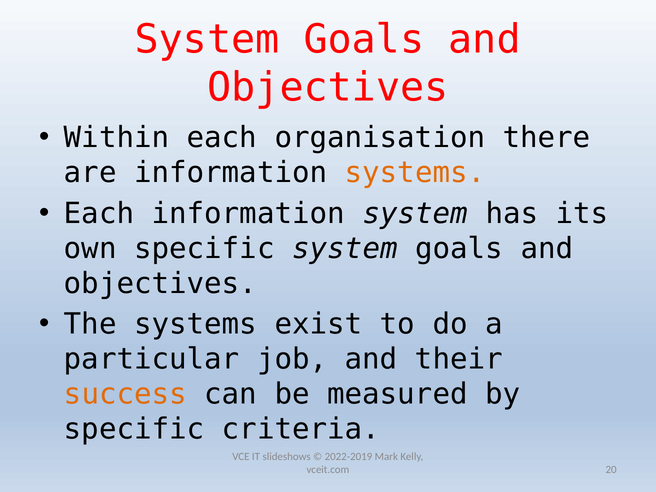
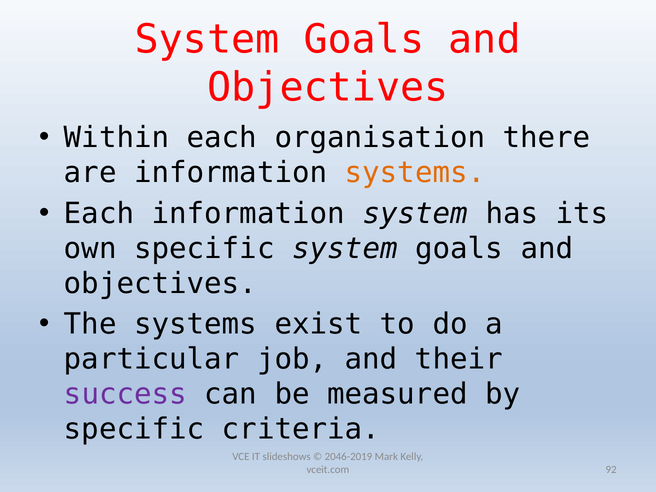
success colour: orange -> purple
2022-2019: 2022-2019 -> 2046-2019
20: 20 -> 92
